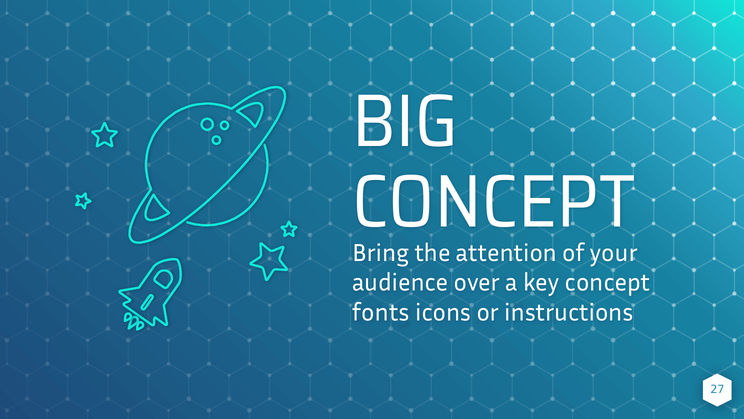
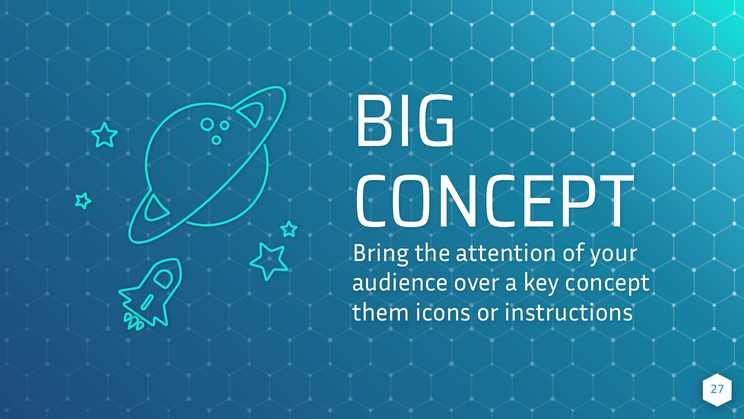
fonts: fonts -> them
